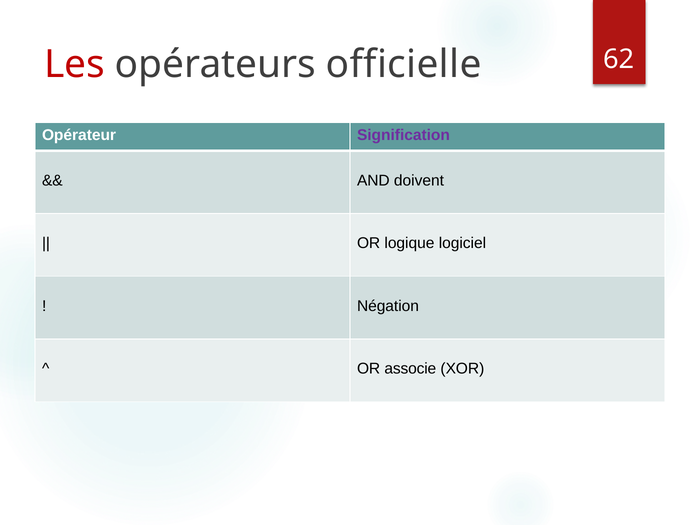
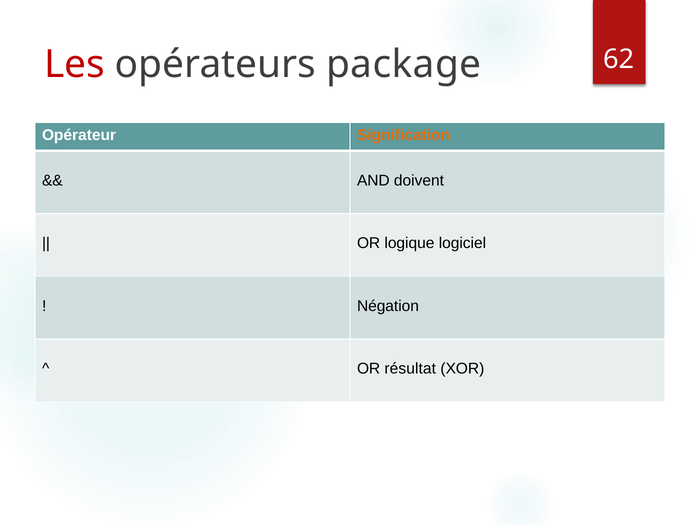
officielle: officielle -> package
Signification colour: purple -> orange
associe: associe -> résultat
